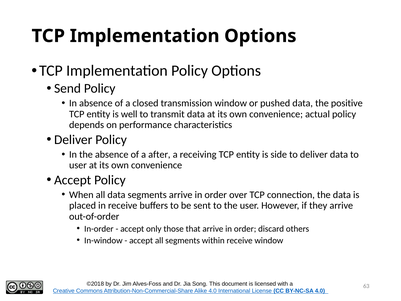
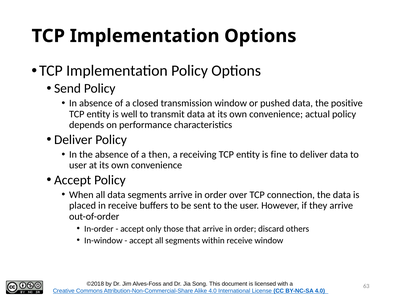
after: after -> then
side: side -> fine
